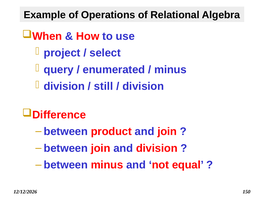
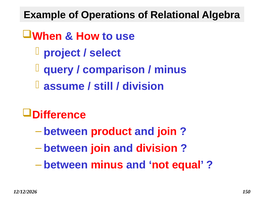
enumerated: enumerated -> comparison
division at (64, 86): division -> assume
